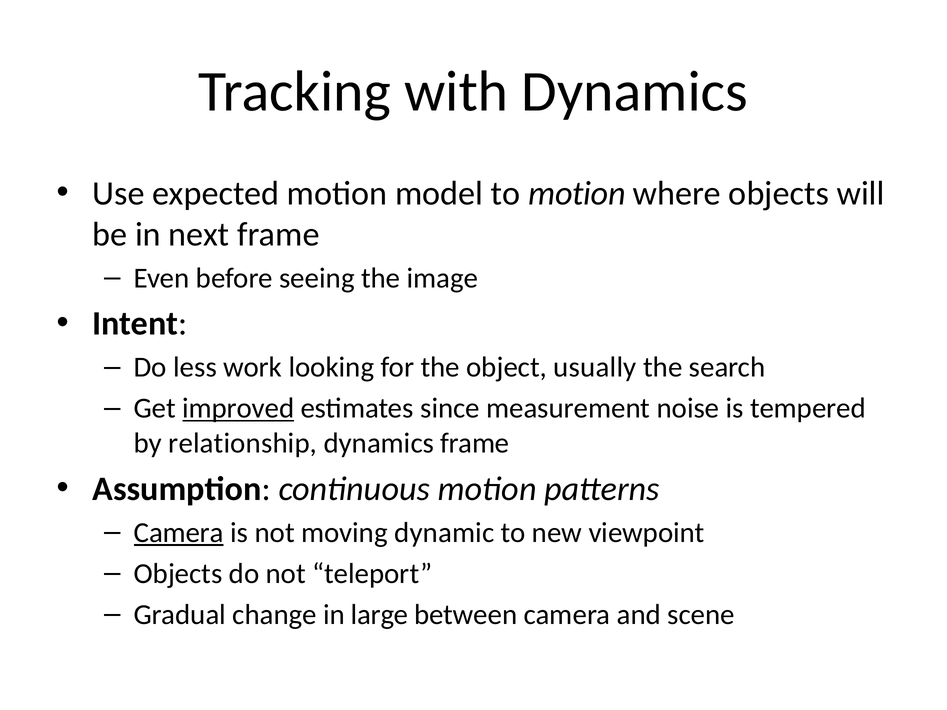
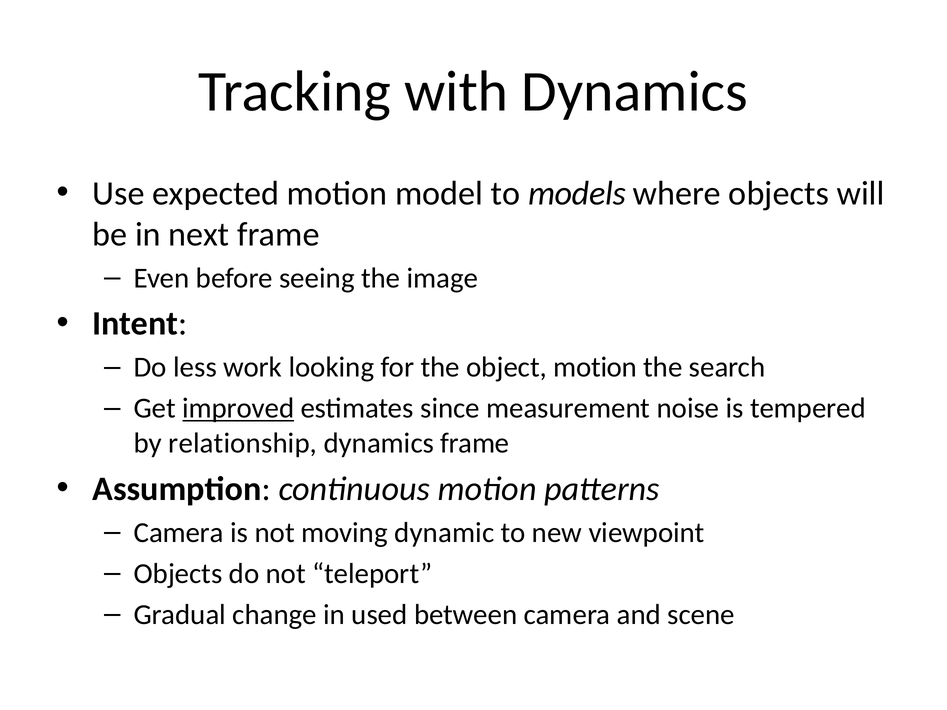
to motion: motion -> models
object usually: usually -> motion
Camera at (179, 533) underline: present -> none
large: large -> used
